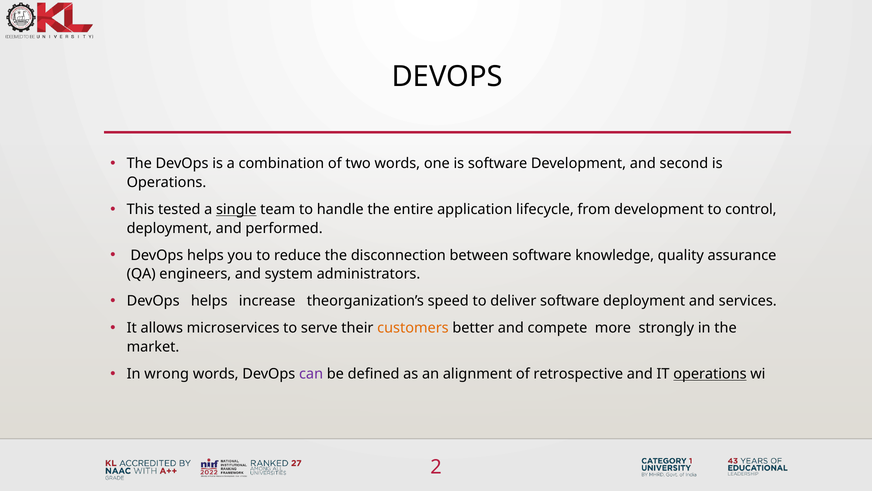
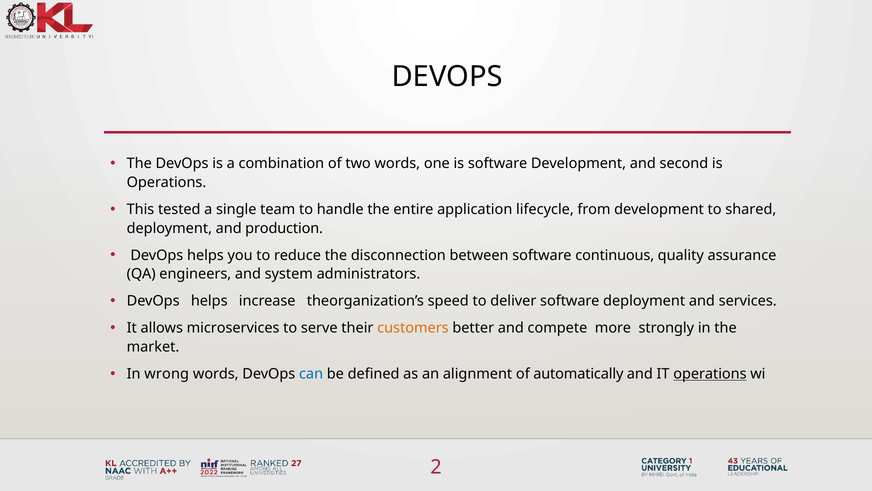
single underline: present -> none
control: control -> shared
performed: performed -> production
knowledge: knowledge -> continuous
can colour: purple -> blue
retrospective: retrospective -> automatically
